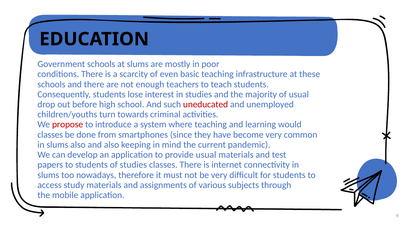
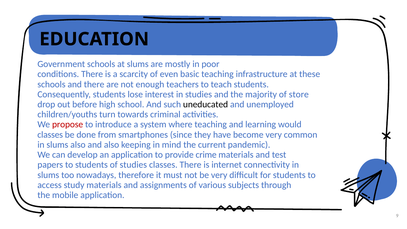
of usual: usual -> store
uneducated colour: red -> black
provide usual: usual -> crime
